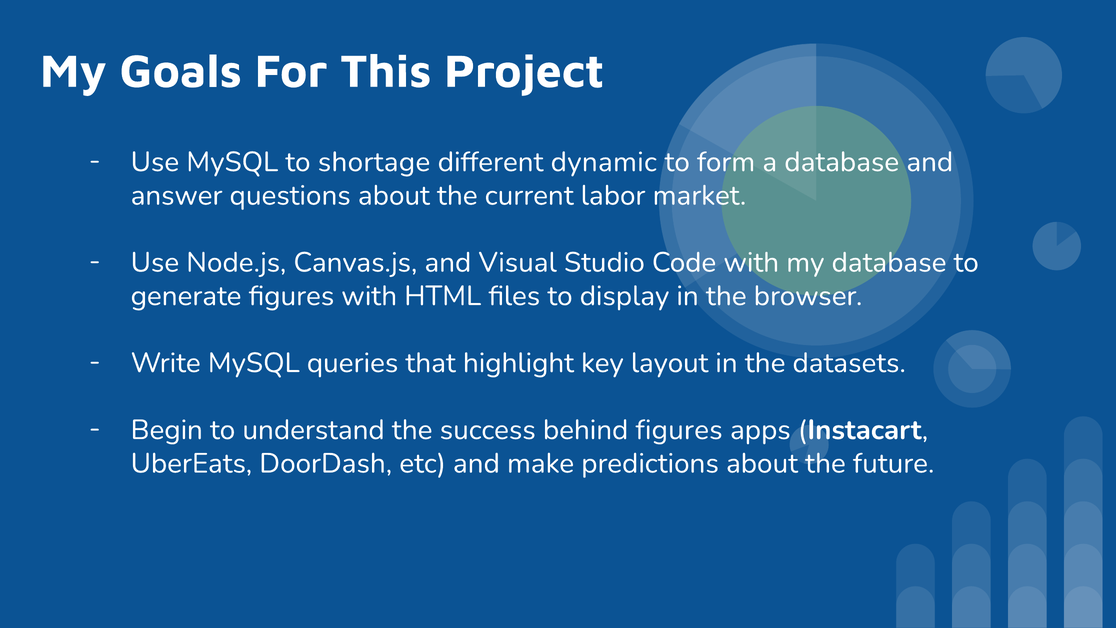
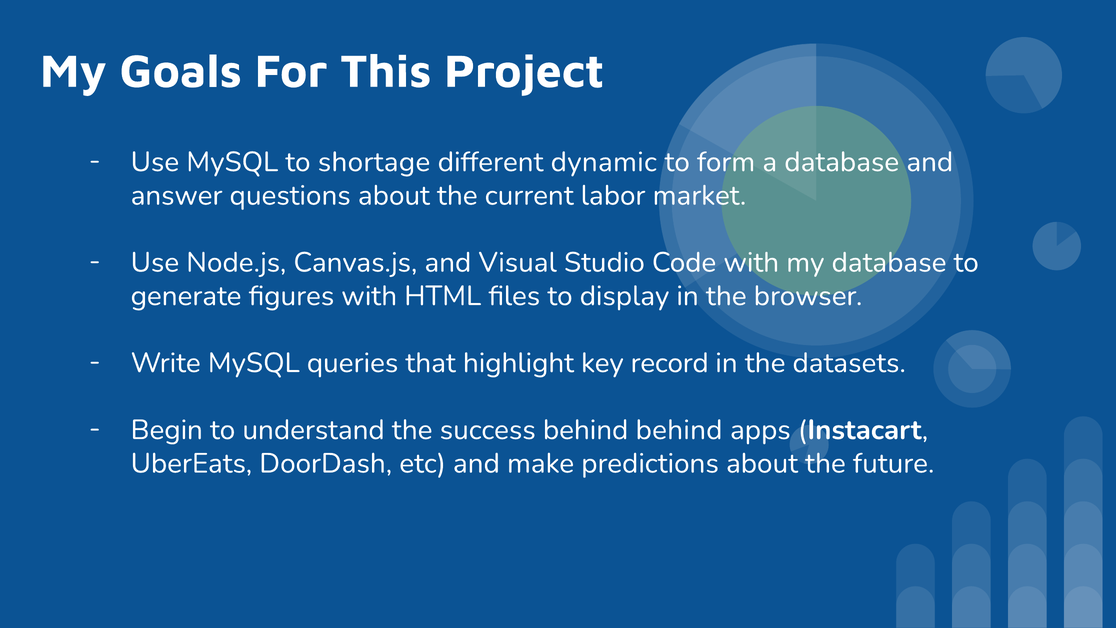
layout: layout -> record
behind figures: figures -> behind
